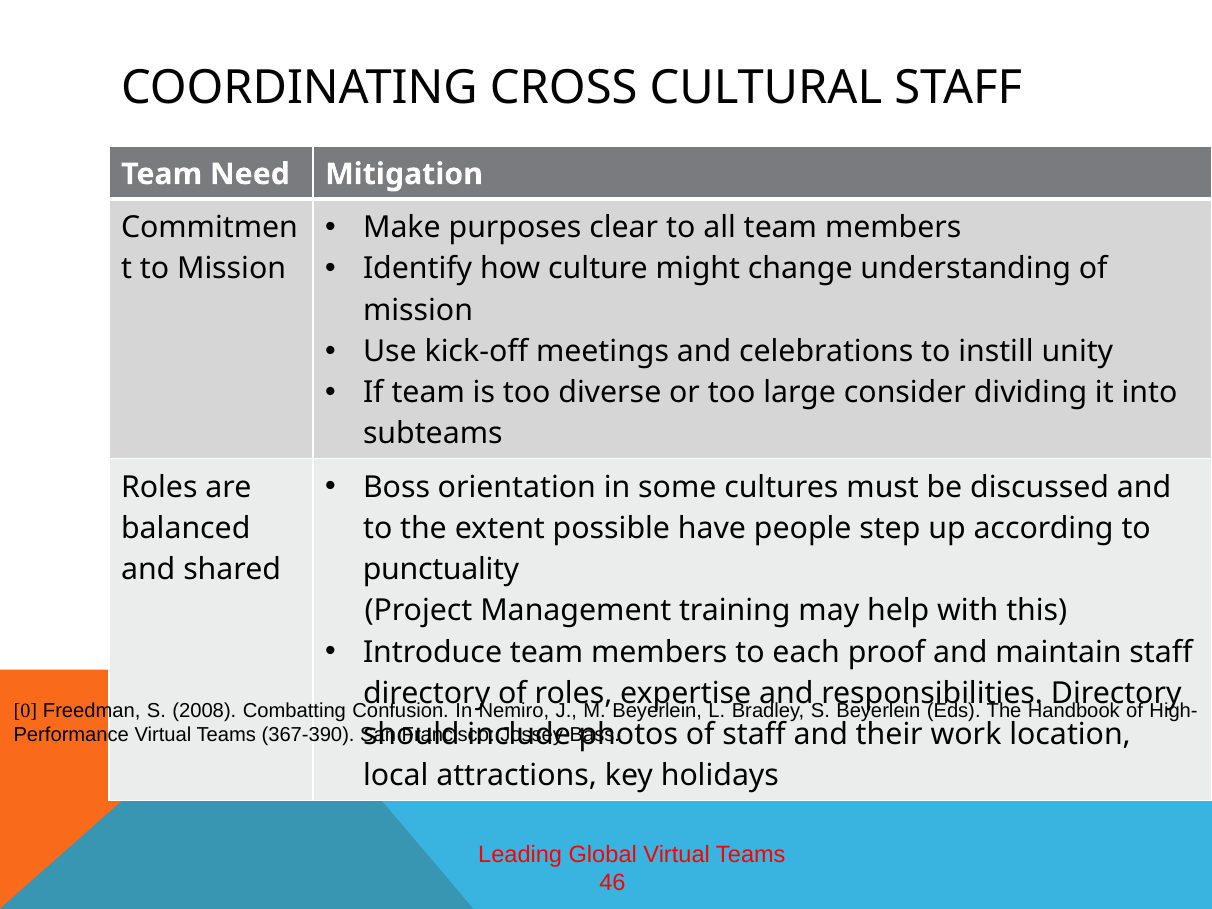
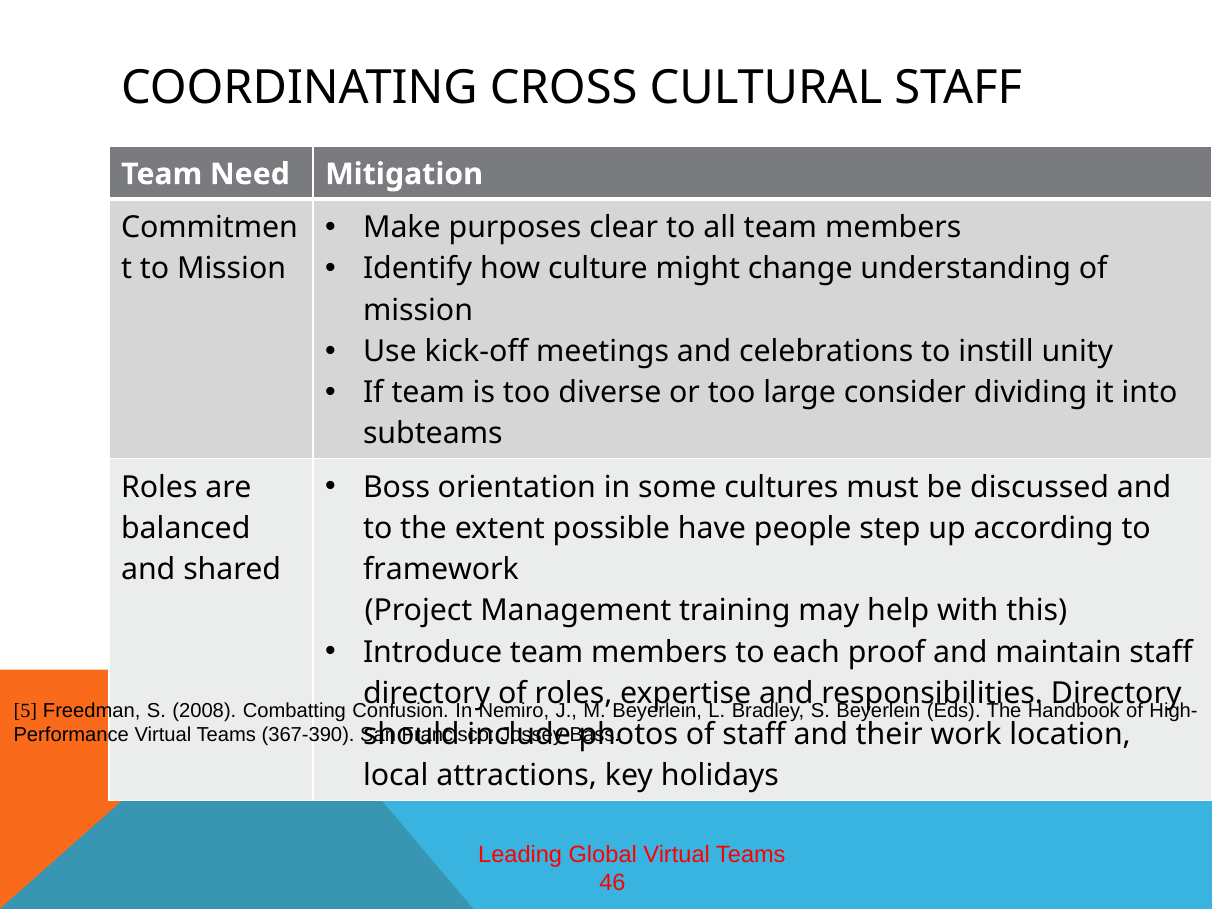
punctuality: punctuality -> framework
0: 0 -> 5
